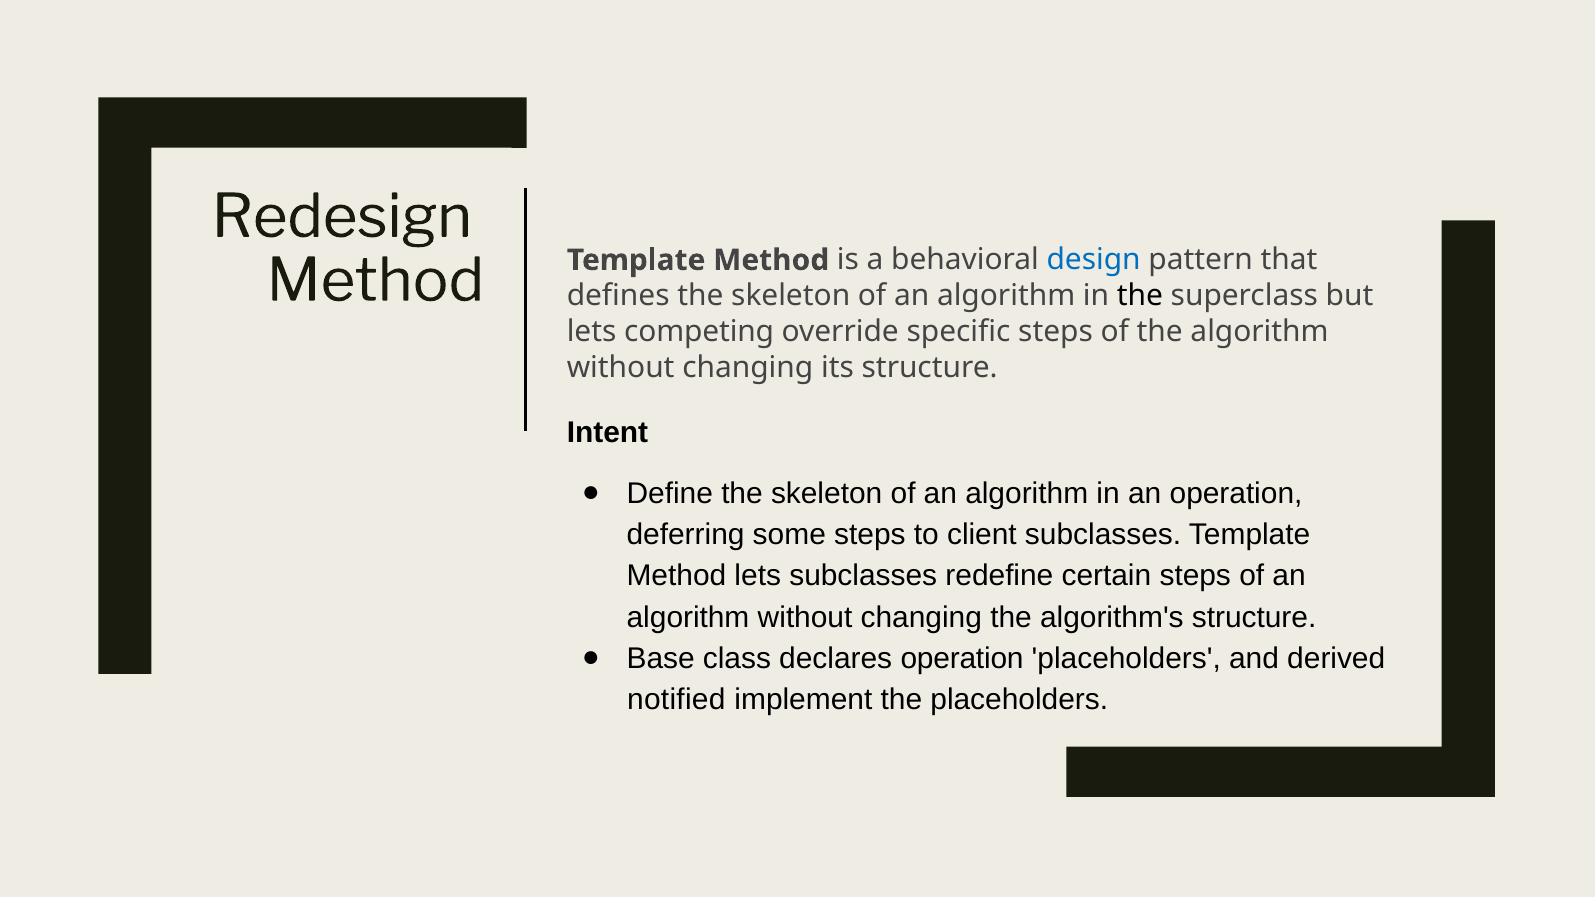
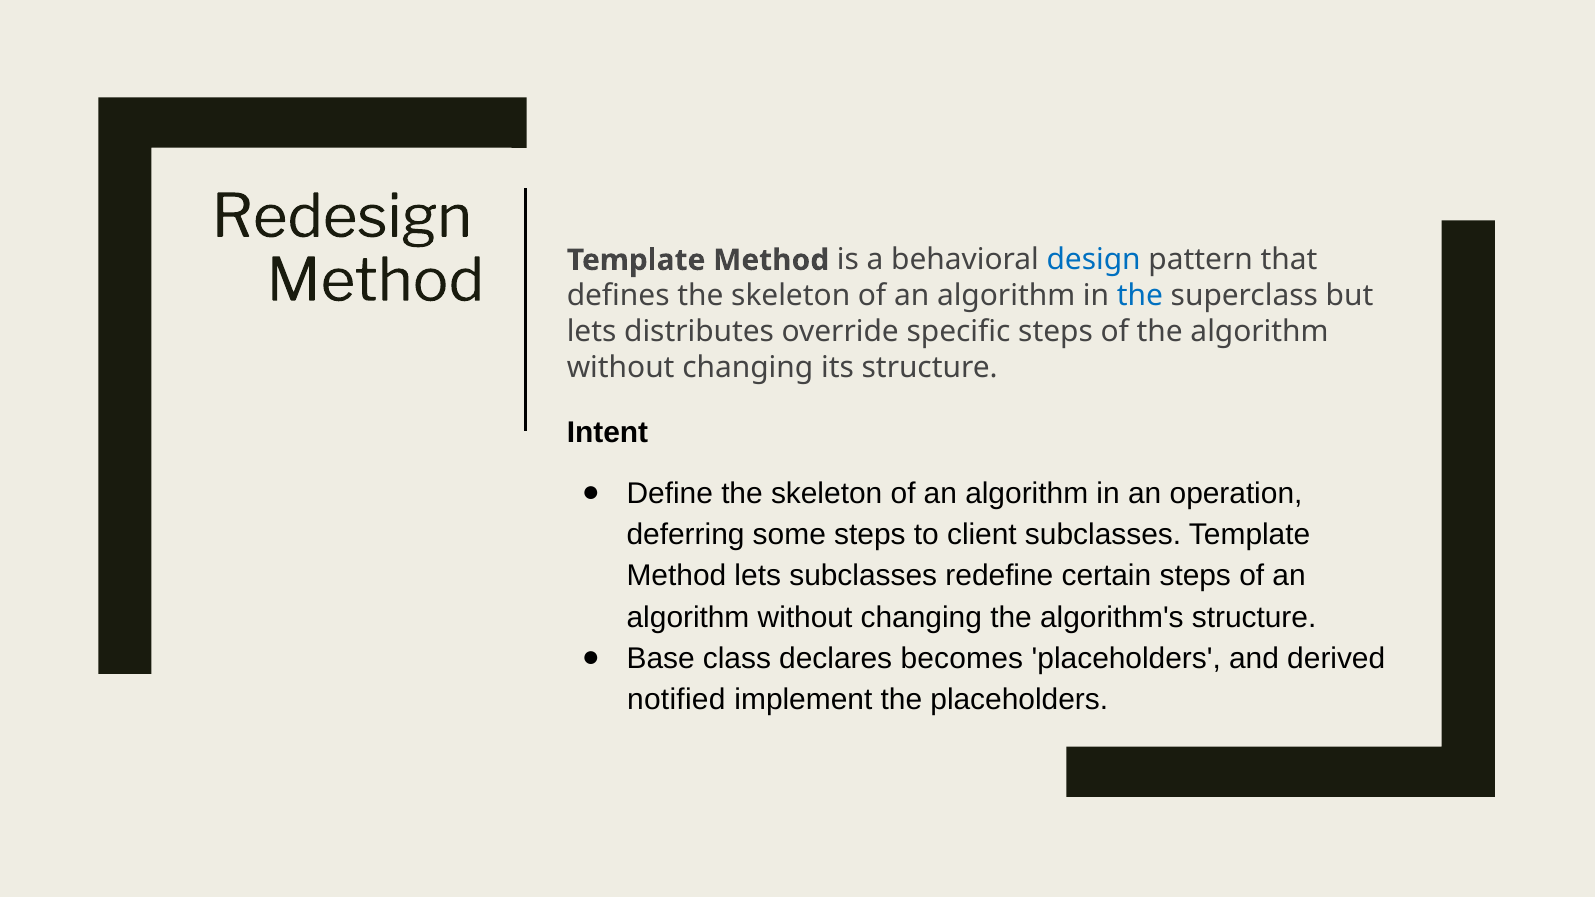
the at (1140, 296) colour: black -> blue
competing: competing -> distributes
declares operation: operation -> becomes
